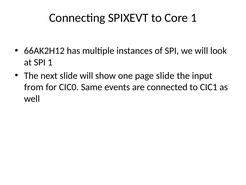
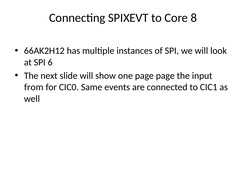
Core 1: 1 -> 8
SPI 1: 1 -> 6
page slide: slide -> page
